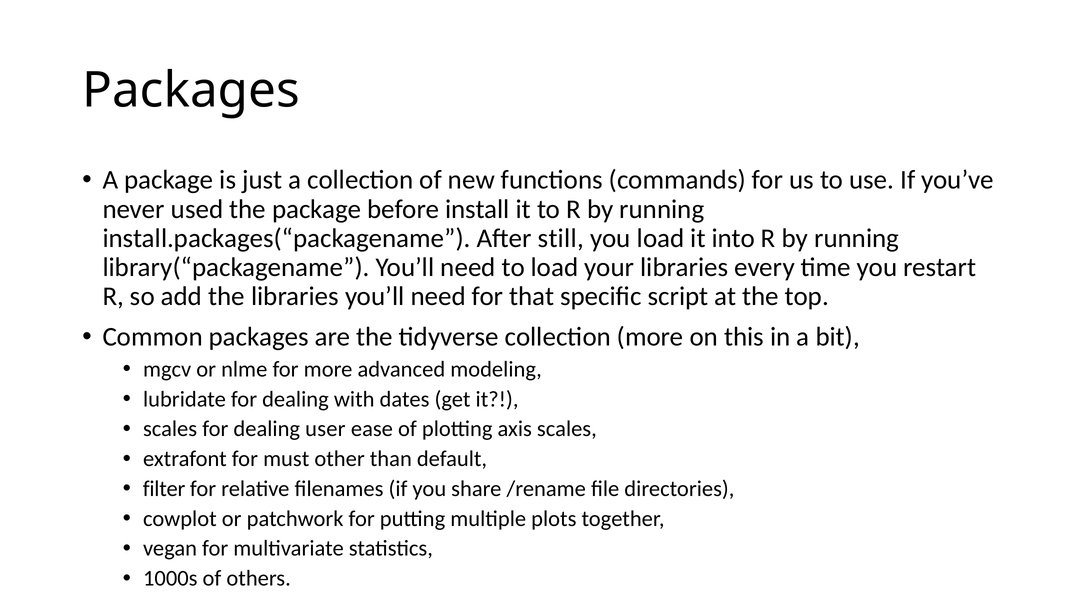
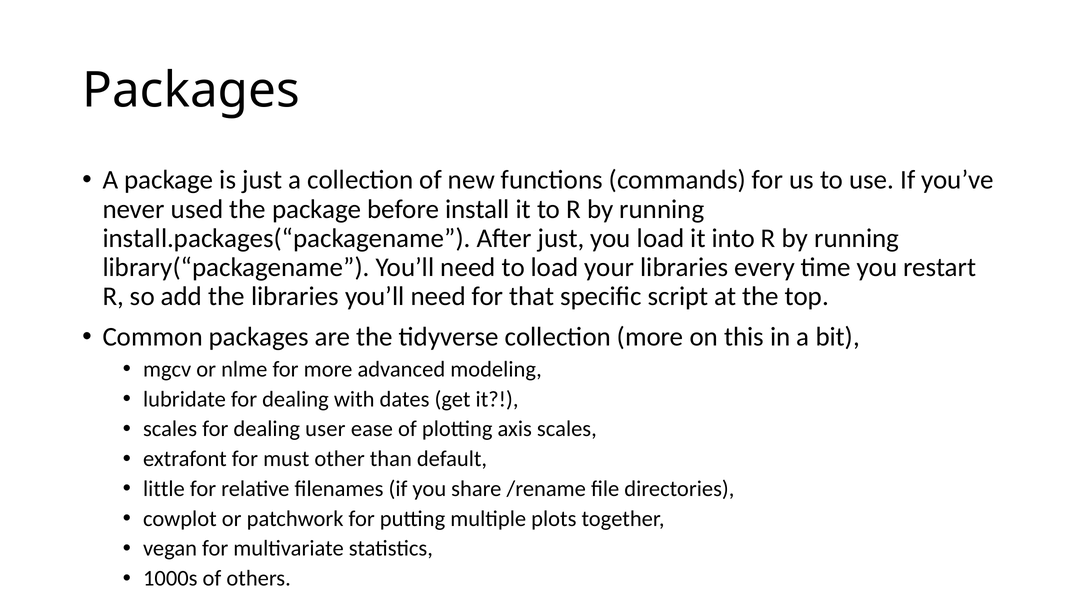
After still: still -> just
filter: filter -> little
